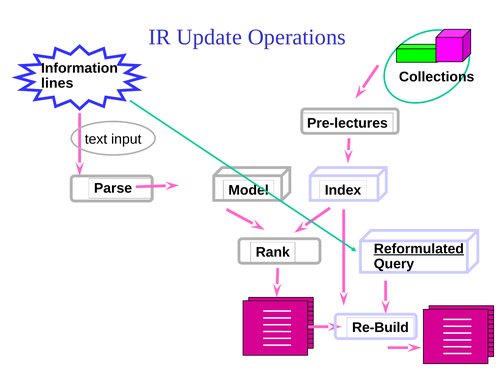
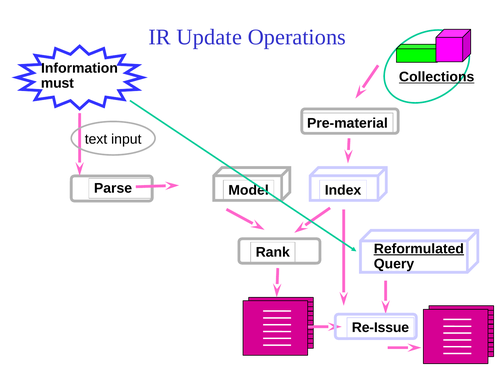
Collections underline: none -> present
lines: lines -> must
Pre-lectures: Pre-lectures -> Pre-material
Re-Build: Re-Build -> Re-Issue
